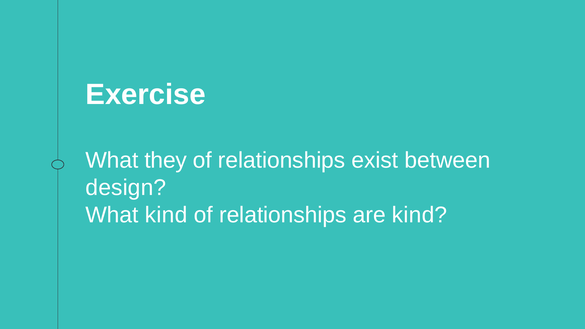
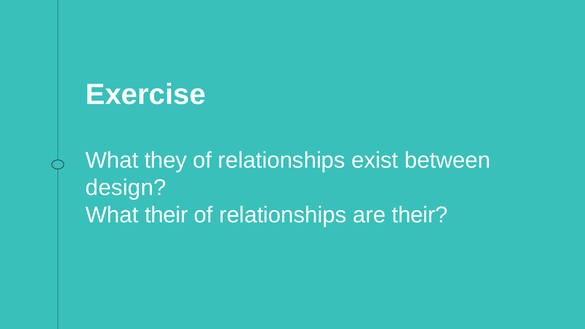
What kind: kind -> their
are kind: kind -> their
